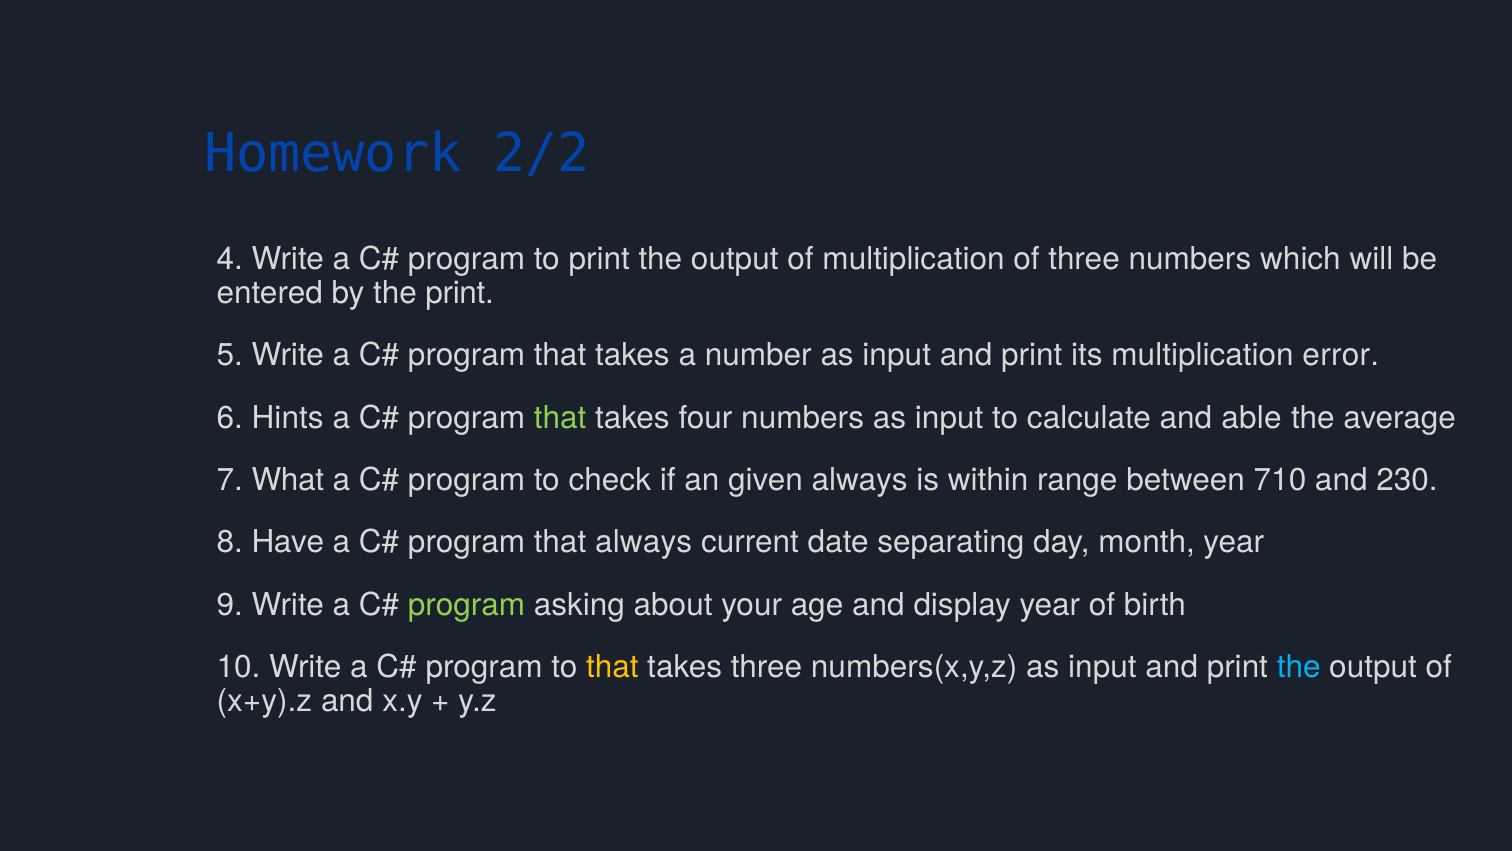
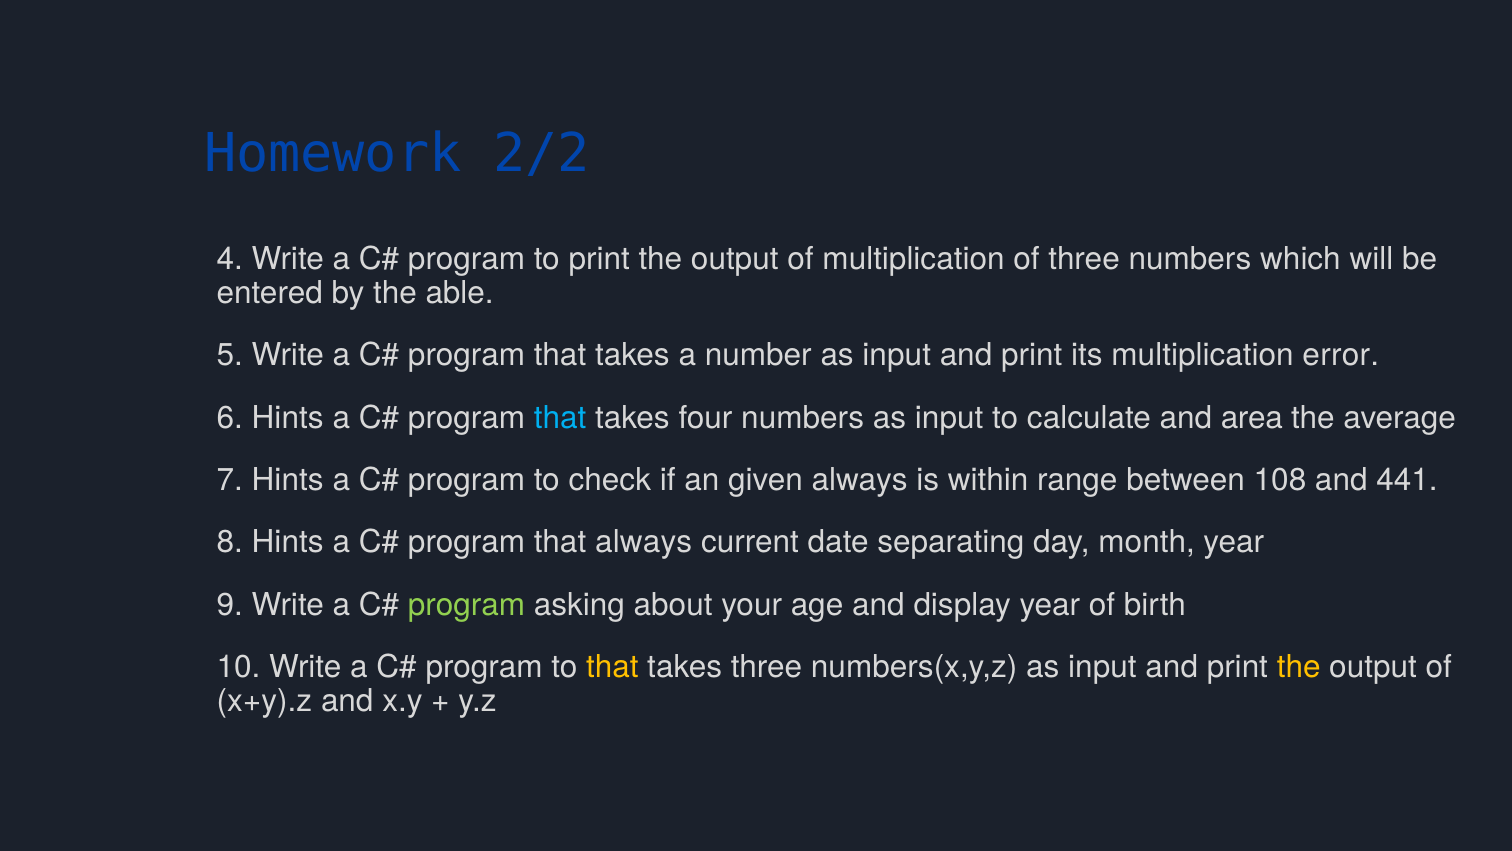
the print: print -> able
that at (560, 418) colour: light green -> light blue
able: able -> area
7 What: What -> Hints
710: 710 -> 108
230: 230 -> 441
8 Have: Have -> Hints
the at (1299, 667) colour: light blue -> yellow
